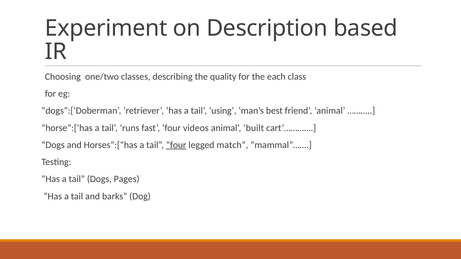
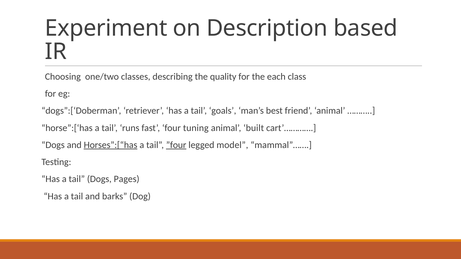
using: using -> goals
videos: videos -> tuning
Horses”:[“has underline: none -> present
match: match -> model
